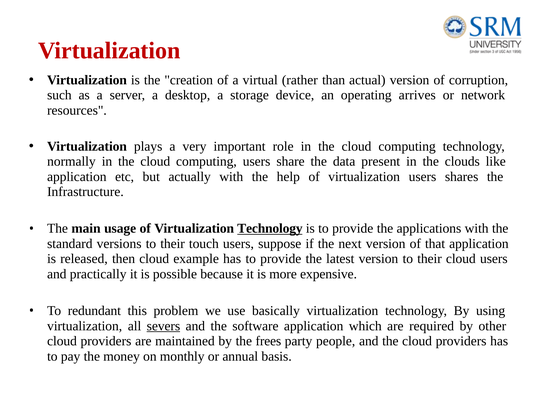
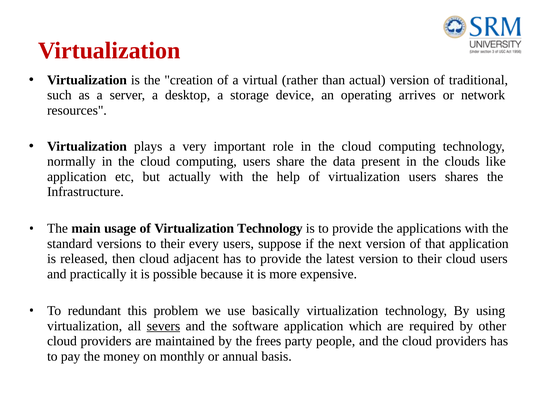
corruption: corruption -> traditional
Technology at (270, 229) underline: present -> none
touch: touch -> every
example: example -> adjacent
